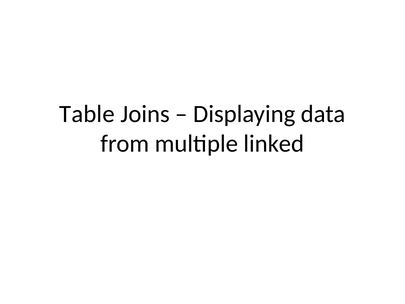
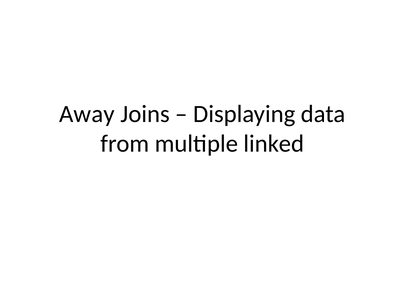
Table: Table -> Away
